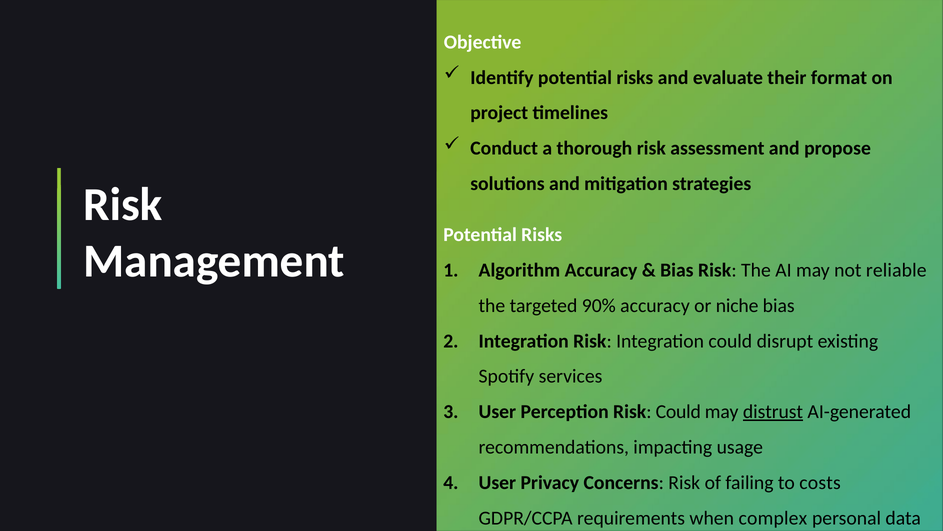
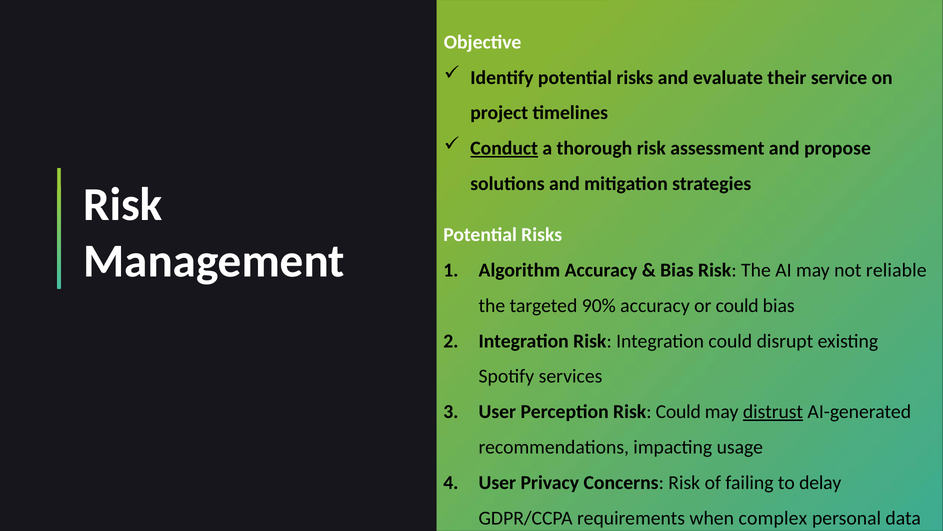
format: format -> service
Conduct underline: none -> present
or niche: niche -> could
costs: costs -> delay
